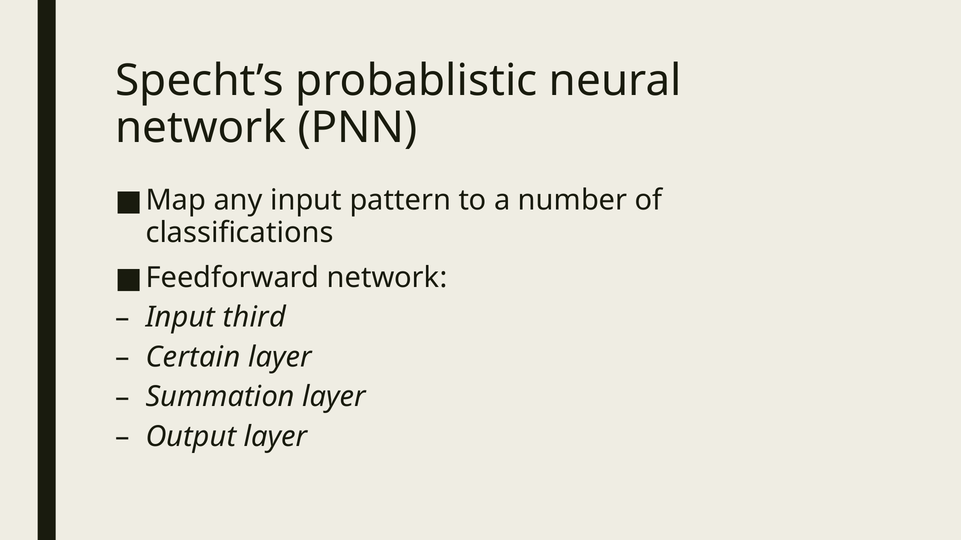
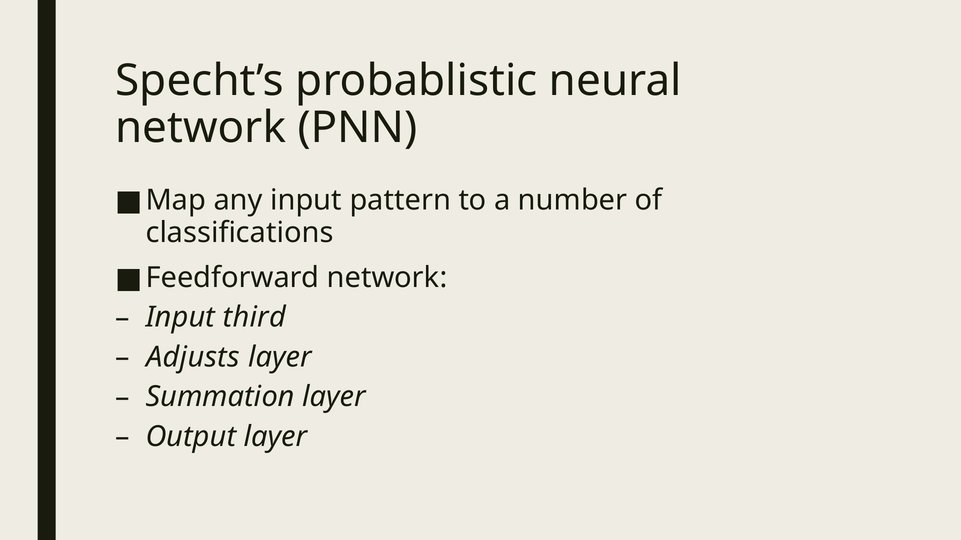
Certain: Certain -> Adjusts
